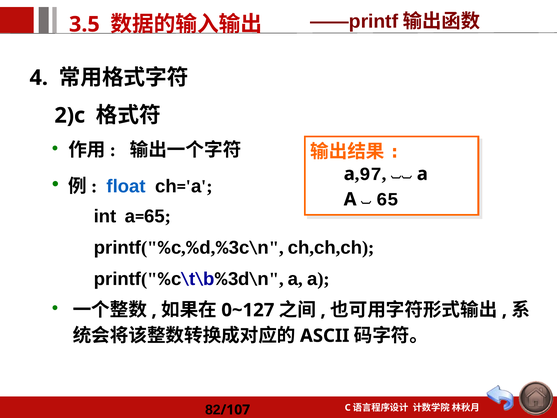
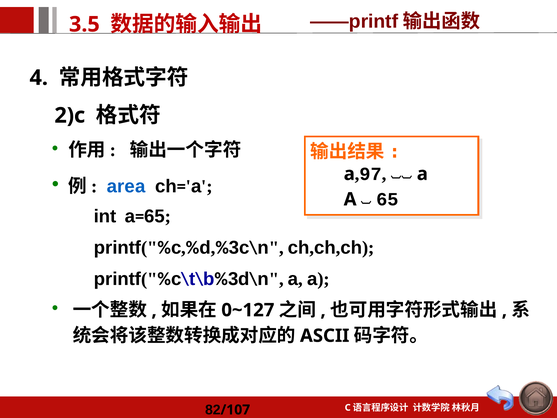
float: float -> area
